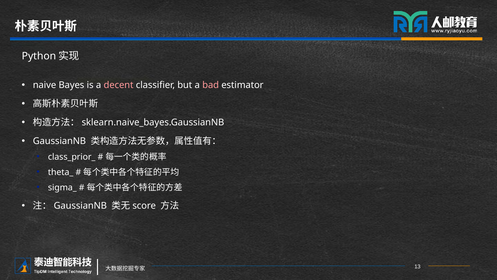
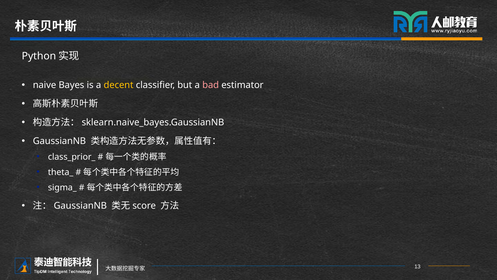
decent colour: pink -> yellow
